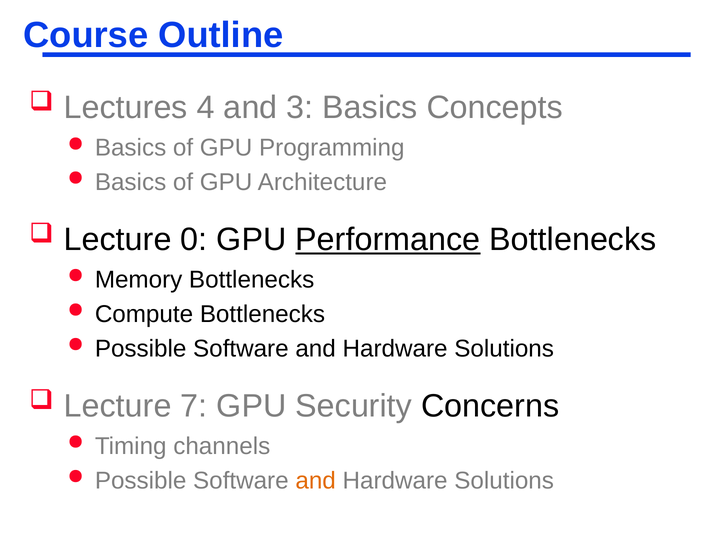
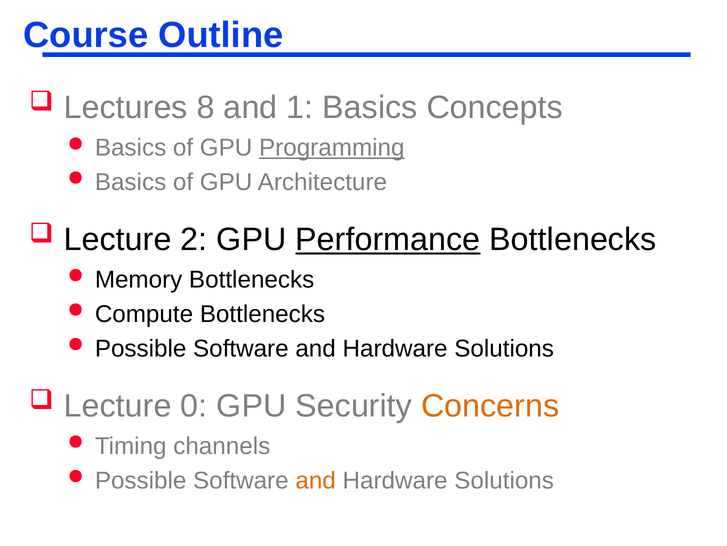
4: 4 -> 8
3: 3 -> 1
Programming underline: none -> present
0: 0 -> 2
7: 7 -> 0
Concerns colour: black -> orange
